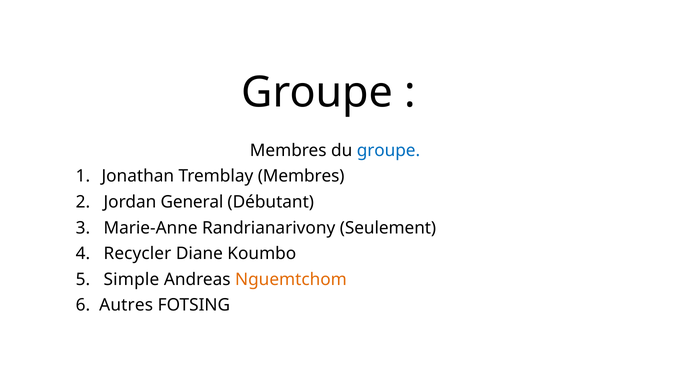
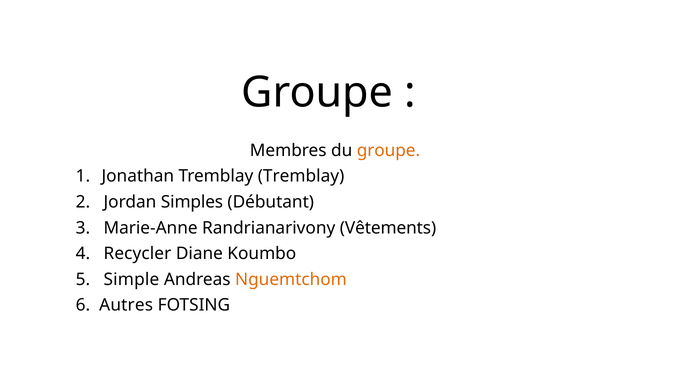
groupe at (388, 150) colour: blue -> orange
Tremblay Membres: Membres -> Tremblay
General: General -> Simples
Seulement: Seulement -> Vêtements
